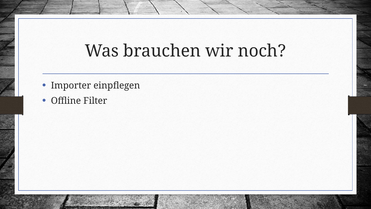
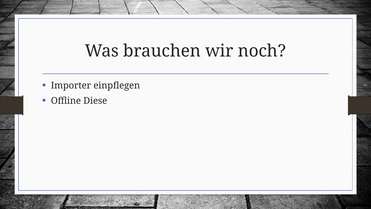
Filter: Filter -> Diese
